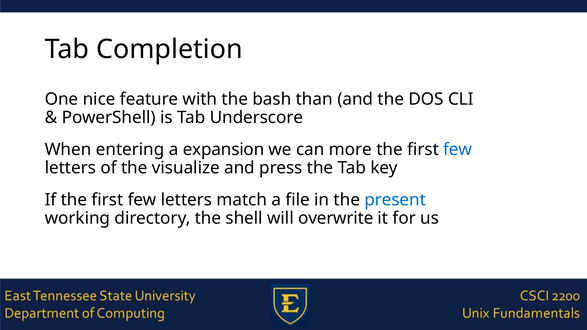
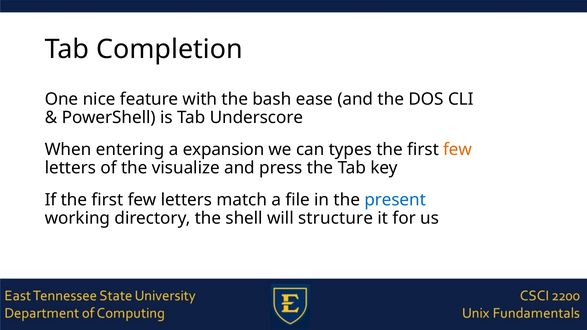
than: than -> ease
more: more -> types
few at (458, 150) colour: blue -> orange
overwrite: overwrite -> structure
